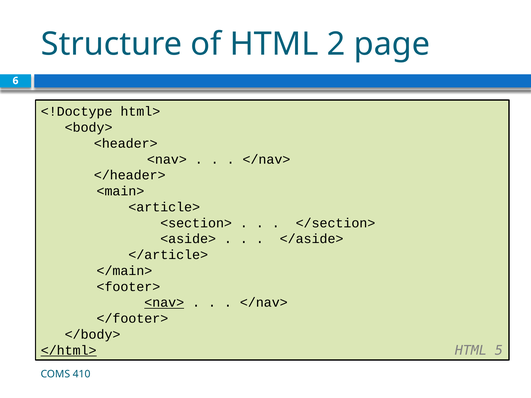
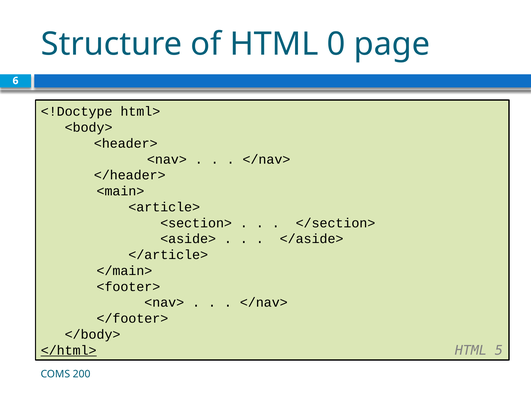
2: 2 -> 0
<nav> at (164, 303) underline: present -> none
410: 410 -> 200
